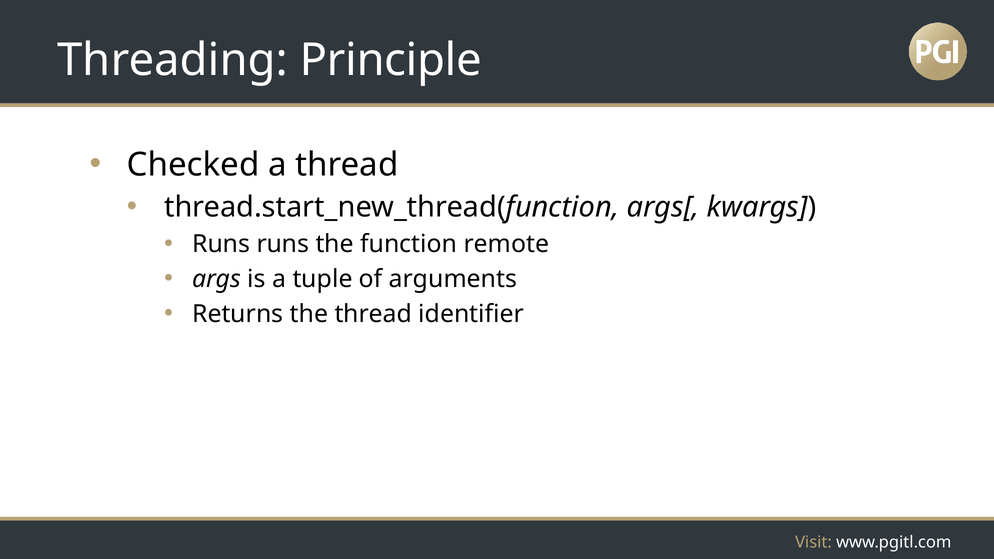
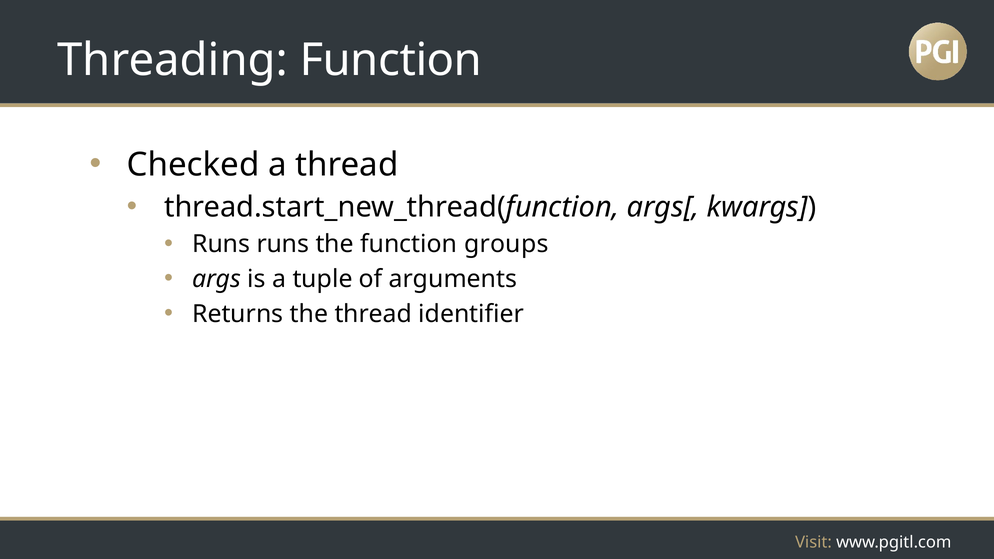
Threading Principle: Principle -> Function
remote: remote -> groups
